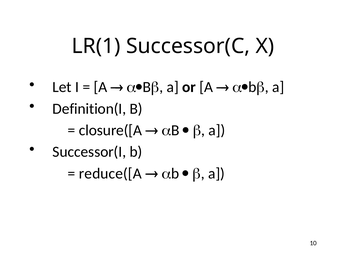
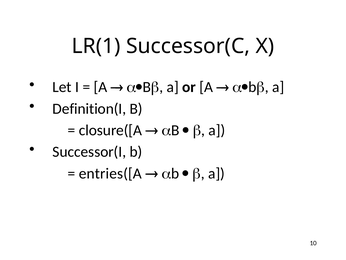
reduce([A: reduce([A -> entries([A
